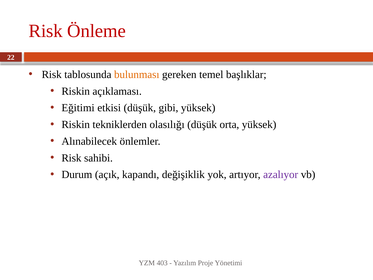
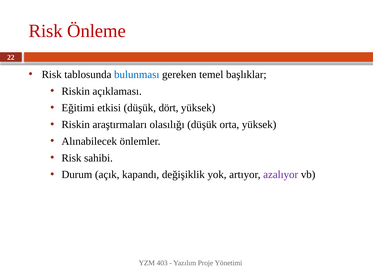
bulunması colour: orange -> blue
gibi: gibi -> dört
tekniklerden: tekniklerden -> araştırmaları
